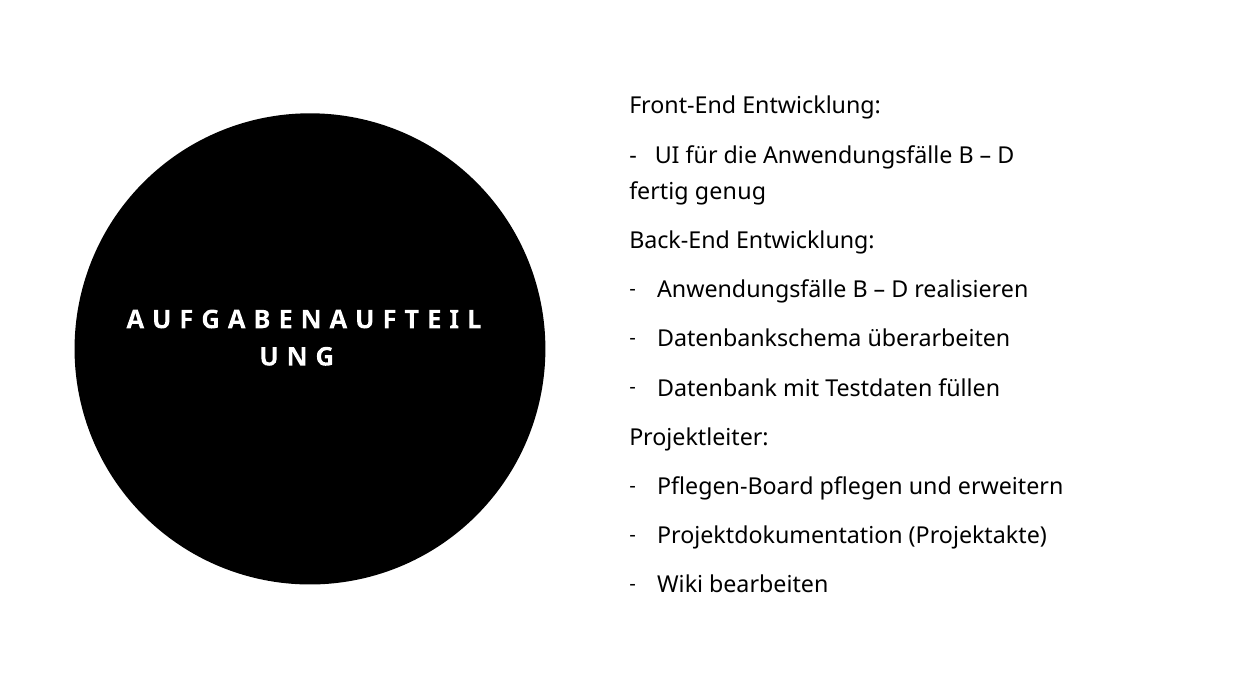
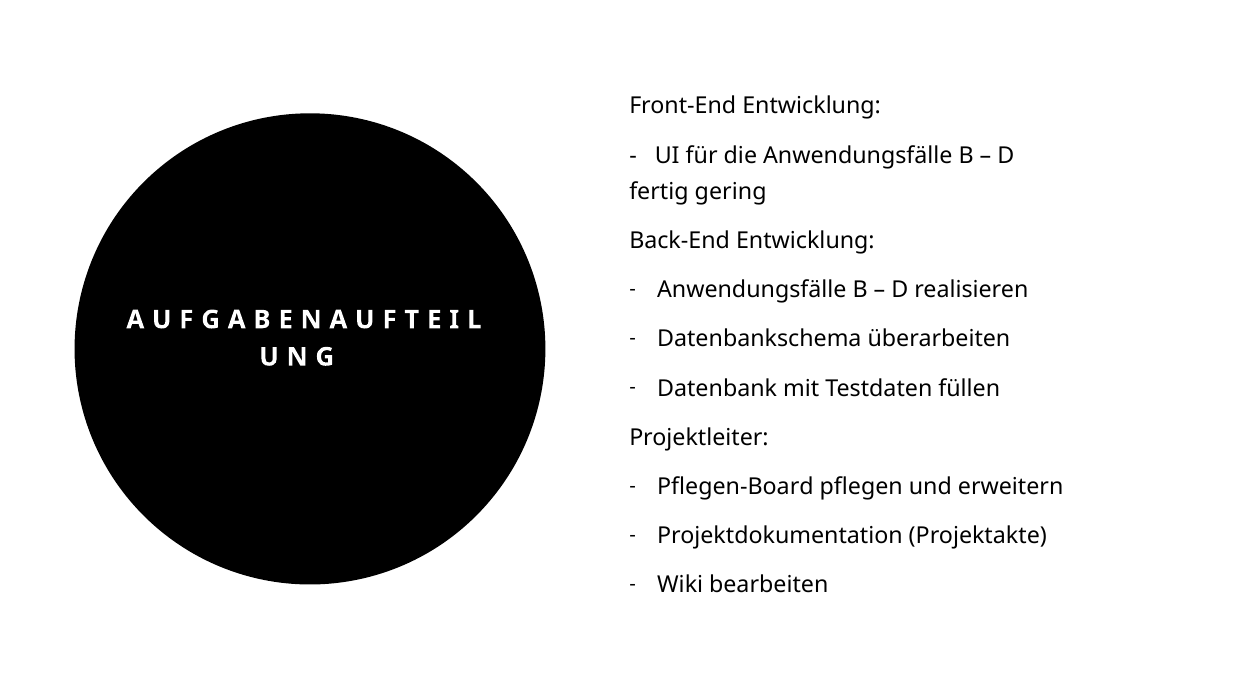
genug: genug -> gering
